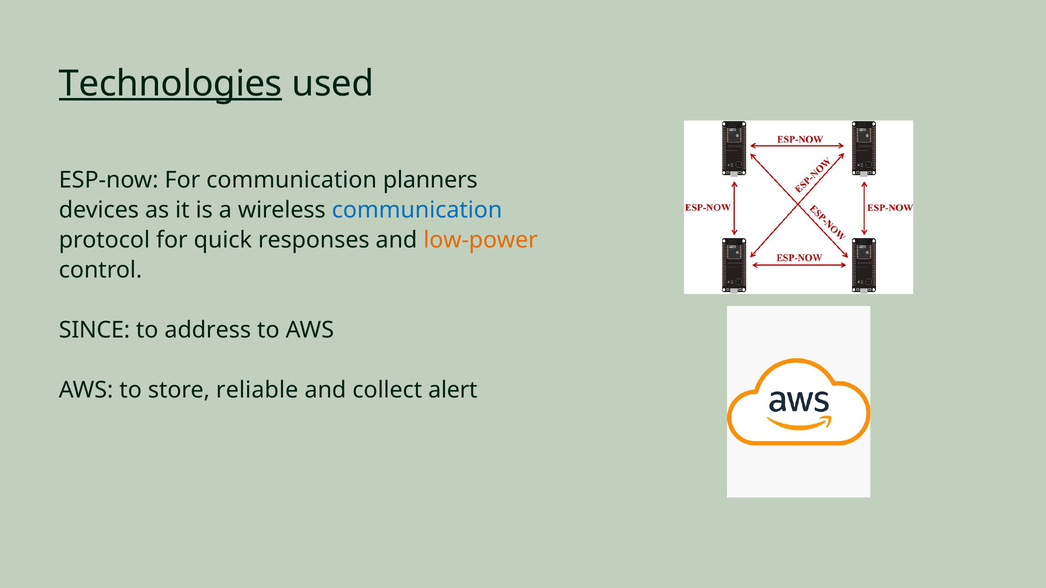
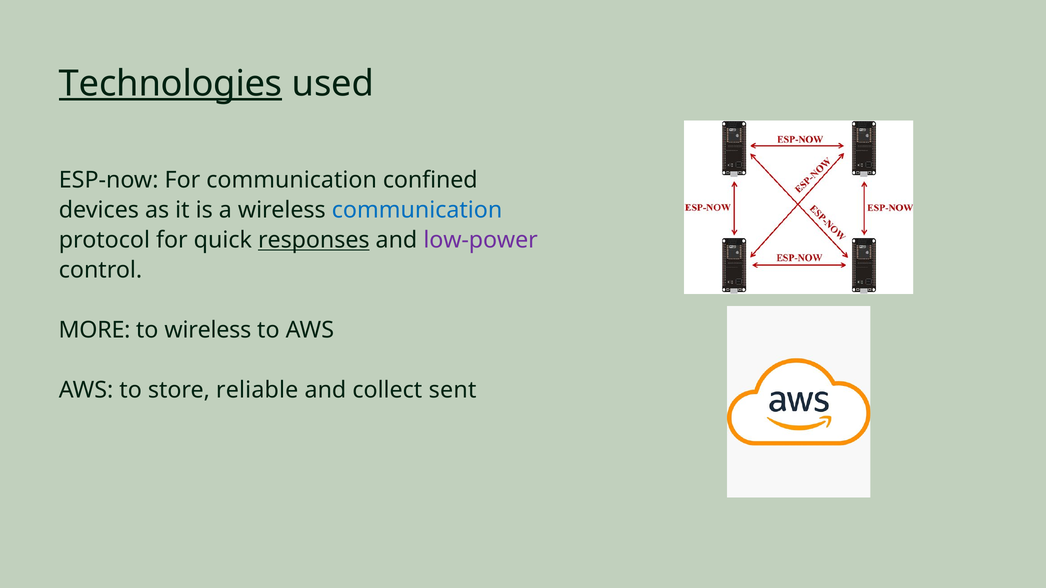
planners: planners -> confined
responses underline: none -> present
low-power colour: orange -> purple
SINCE: SINCE -> MORE
to address: address -> wireless
alert: alert -> sent
